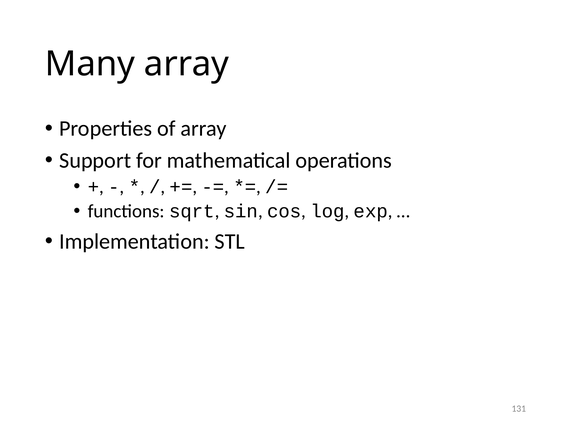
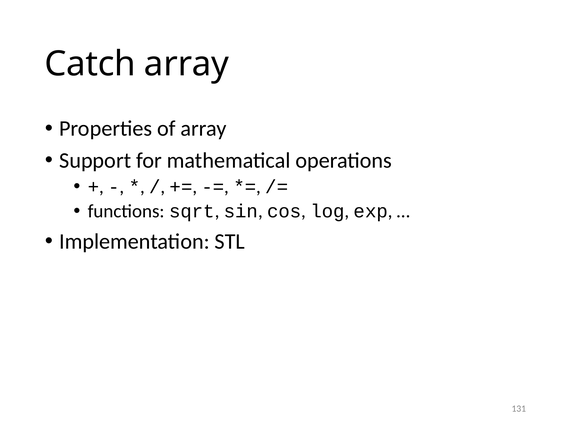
Many: Many -> Catch
